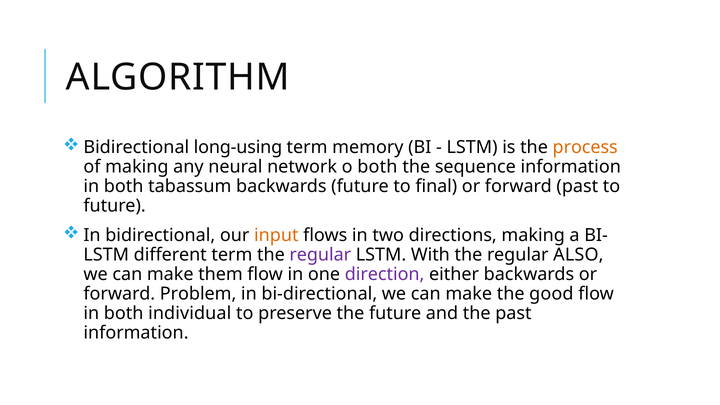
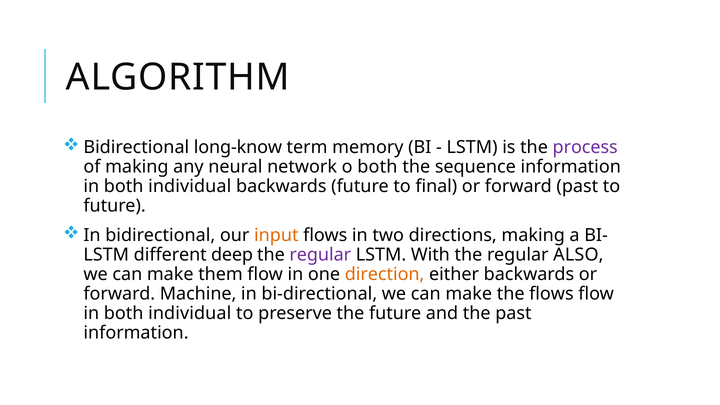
long-using: long-using -> long-know
process colour: orange -> purple
tabassum at (190, 186): tabassum -> individual
different term: term -> deep
direction colour: purple -> orange
Problem: Problem -> Machine
the good: good -> flows
